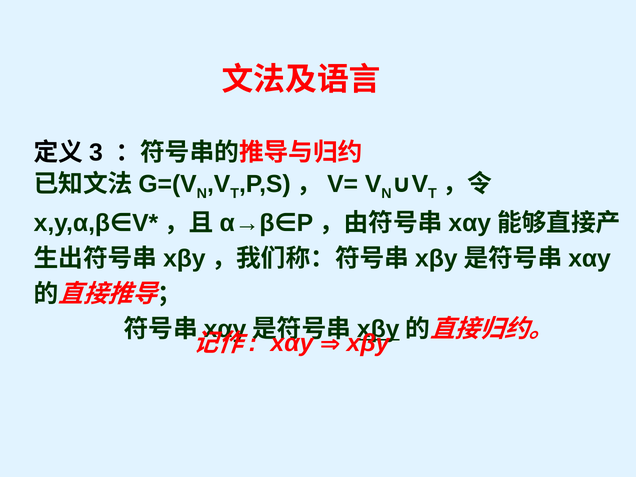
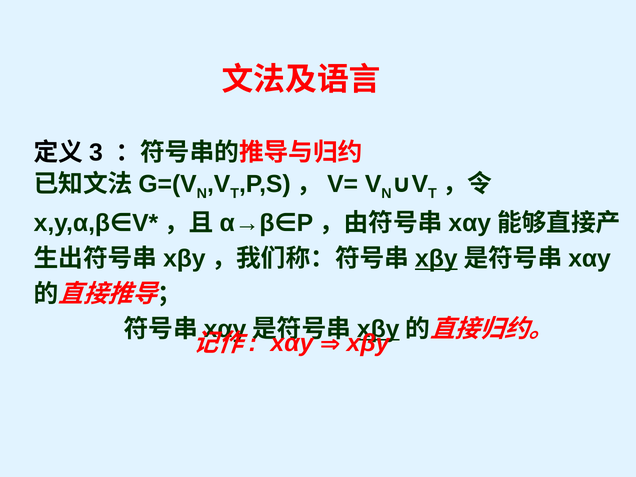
xβy at (436, 259) underline: none -> present
